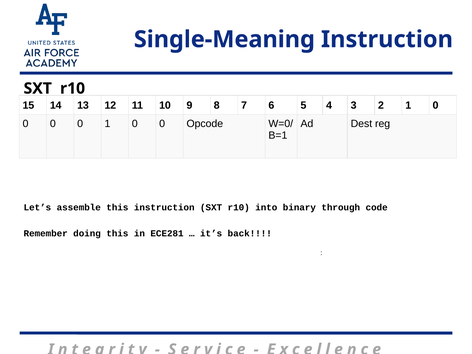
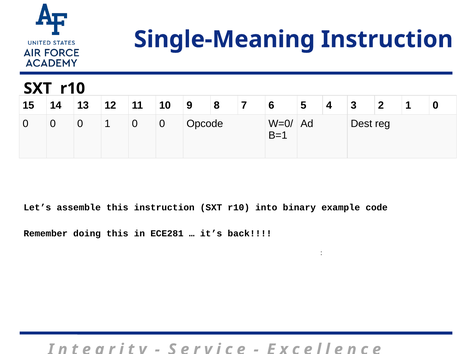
through: through -> example
